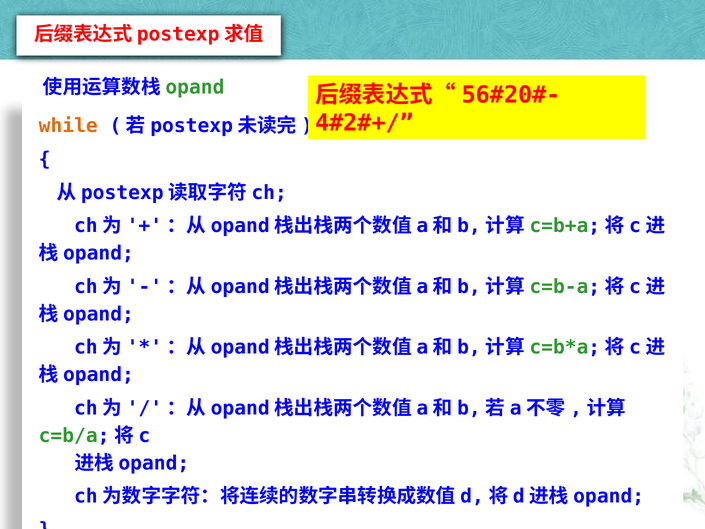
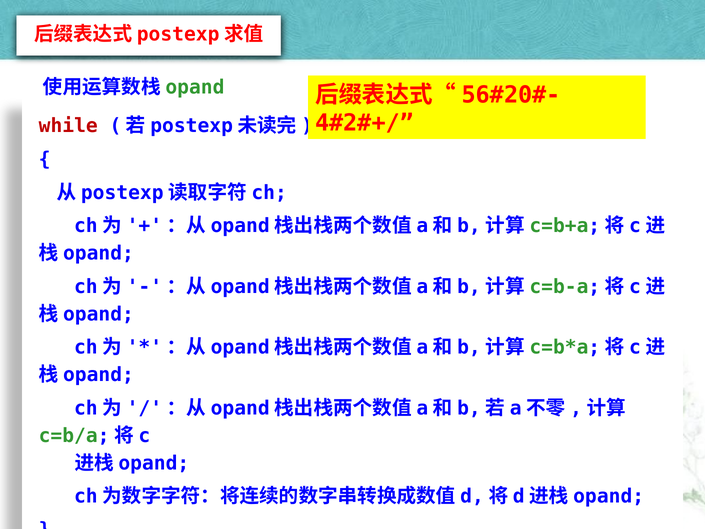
while colour: orange -> red
